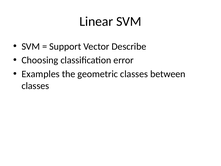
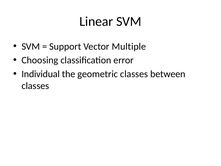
Describe: Describe -> Multiple
Examples: Examples -> Individual
